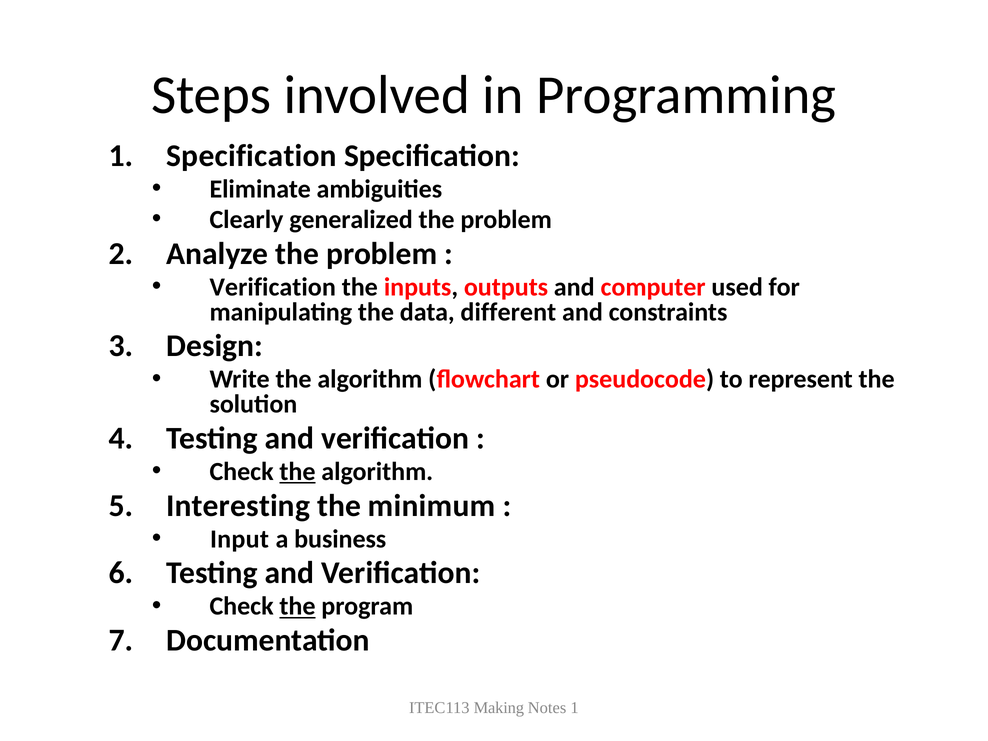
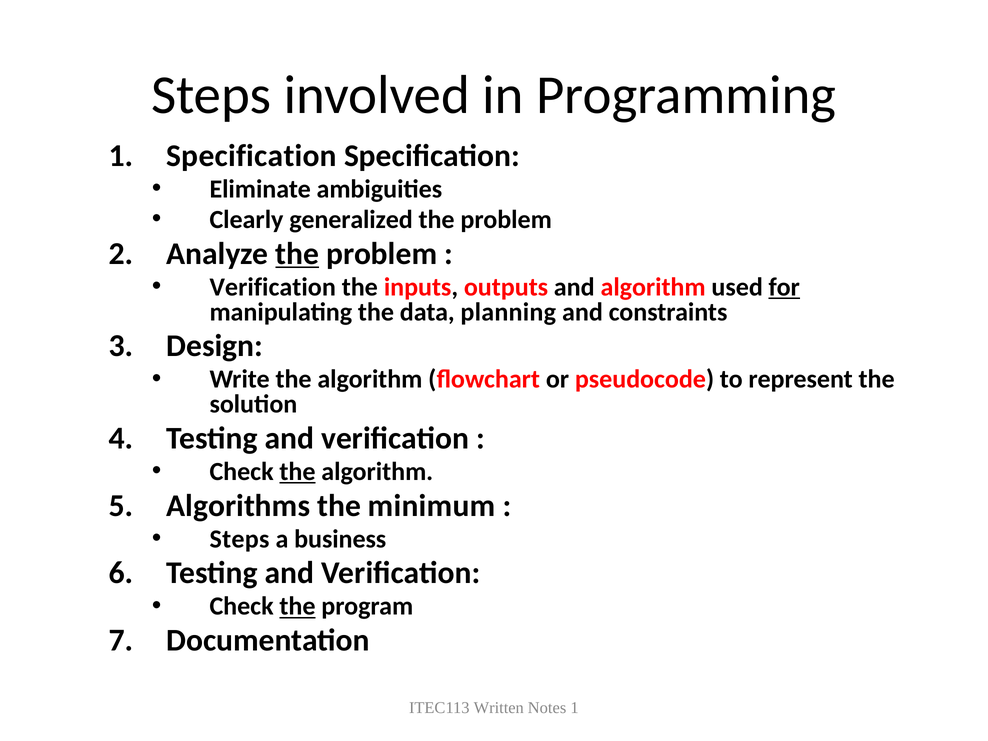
the at (297, 254) underline: none -> present
and computer: computer -> algorithm
for underline: none -> present
different: different -> planning
Interesting: Interesting -> Algorithms
Input at (239, 539): Input -> Steps
Making: Making -> Written
